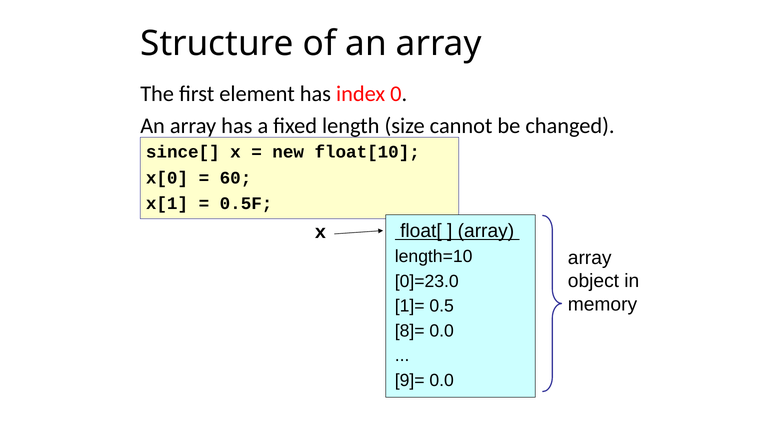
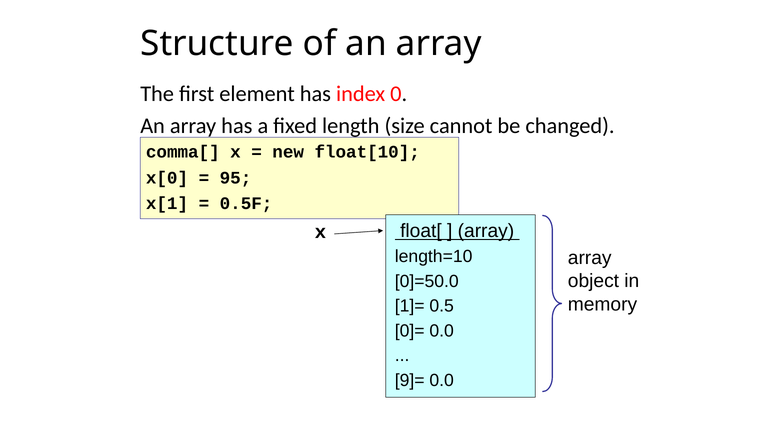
since[: since[ -> comma[
60: 60 -> 95
0]=23.0: 0]=23.0 -> 0]=50.0
8]=: 8]= -> 0]=
